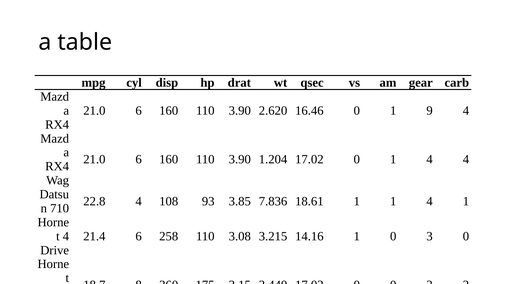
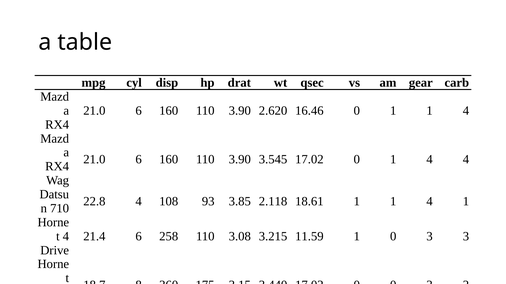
0 1 9: 9 -> 1
1.204: 1.204 -> 3.545
7.836: 7.836 -> 2.118
14.16: 14.16 -> 11.59
3 0: 0 -> 3
